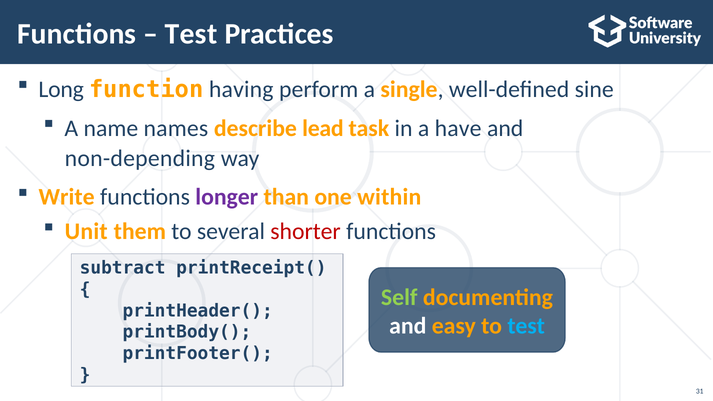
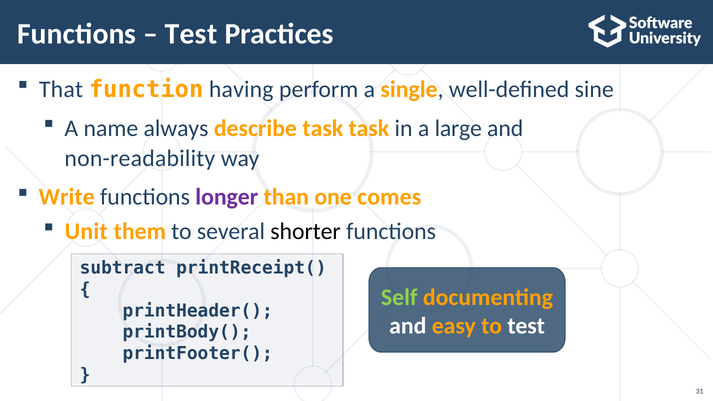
Long: Long -> That
names: names -> always
describe lead: lead -> task
have: have -> large
non-depending: non-depending -> non-readability
within: within -> comes
shorter colour: red -> black
test at (526, 326) colour: light blue -> white
